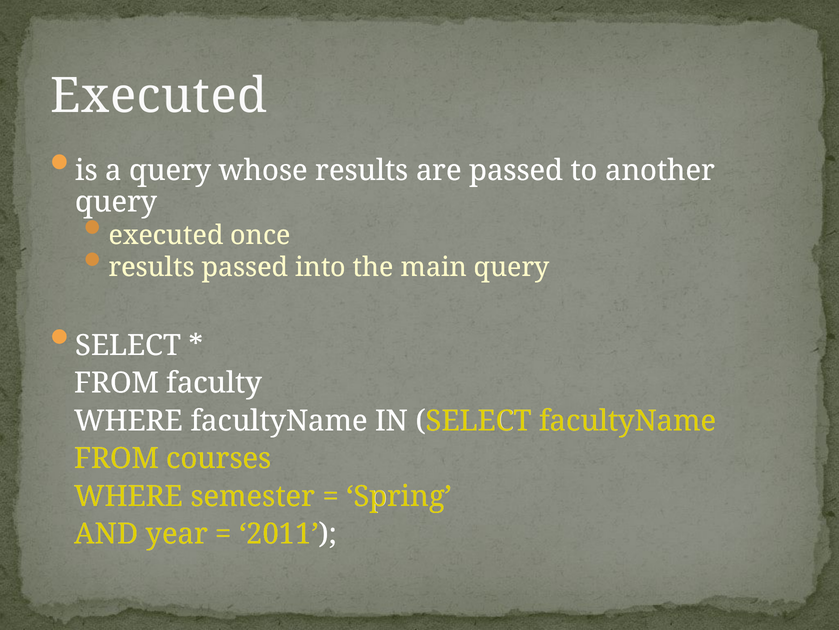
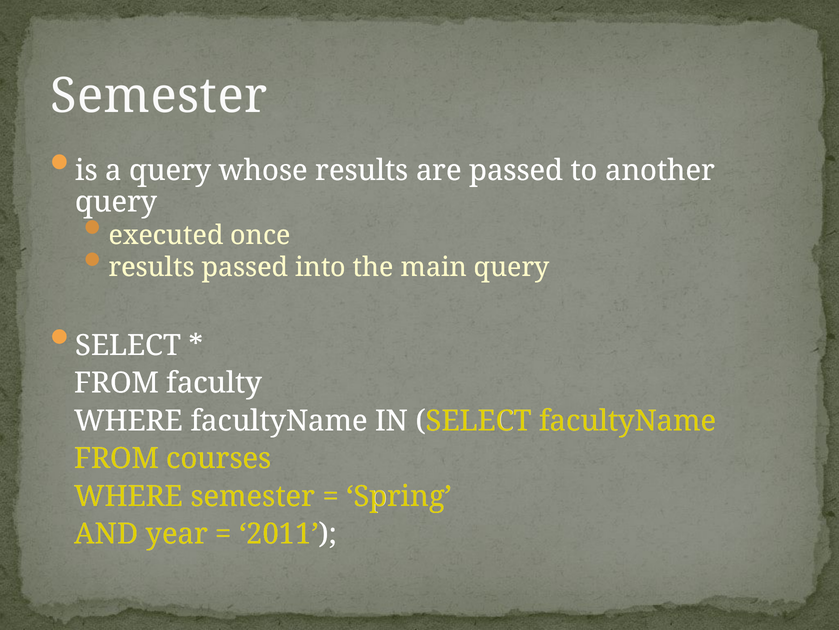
Executed at (159, 96): Executed -> Semester
